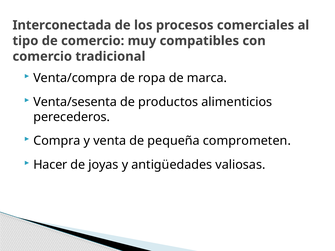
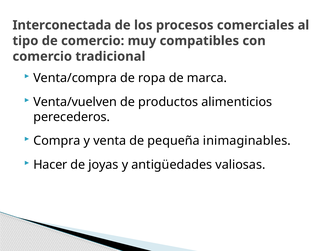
Venta/sesenta: Venta/sesenta -> Venta/vuelven
comprometen: comprometen -> inimaginables
